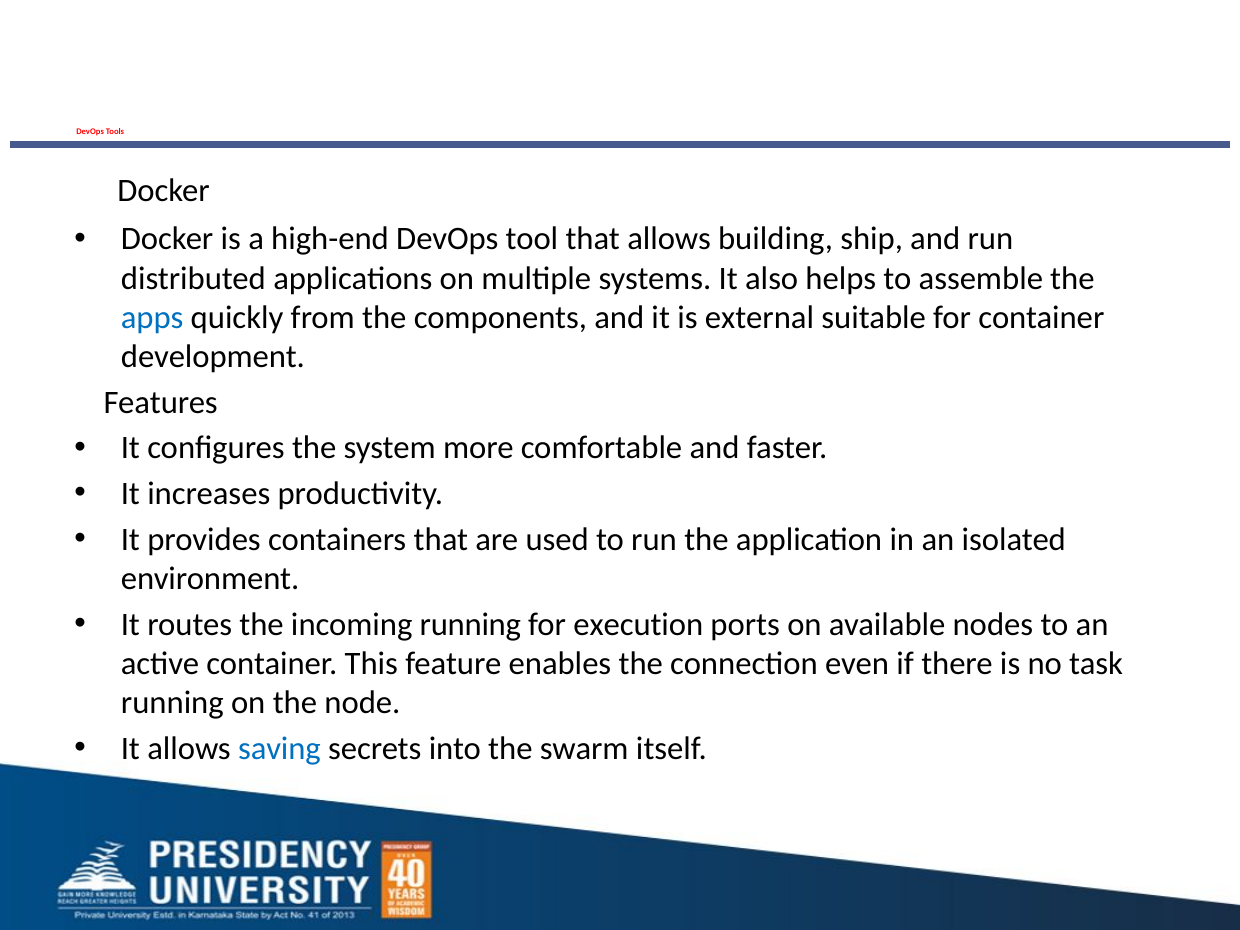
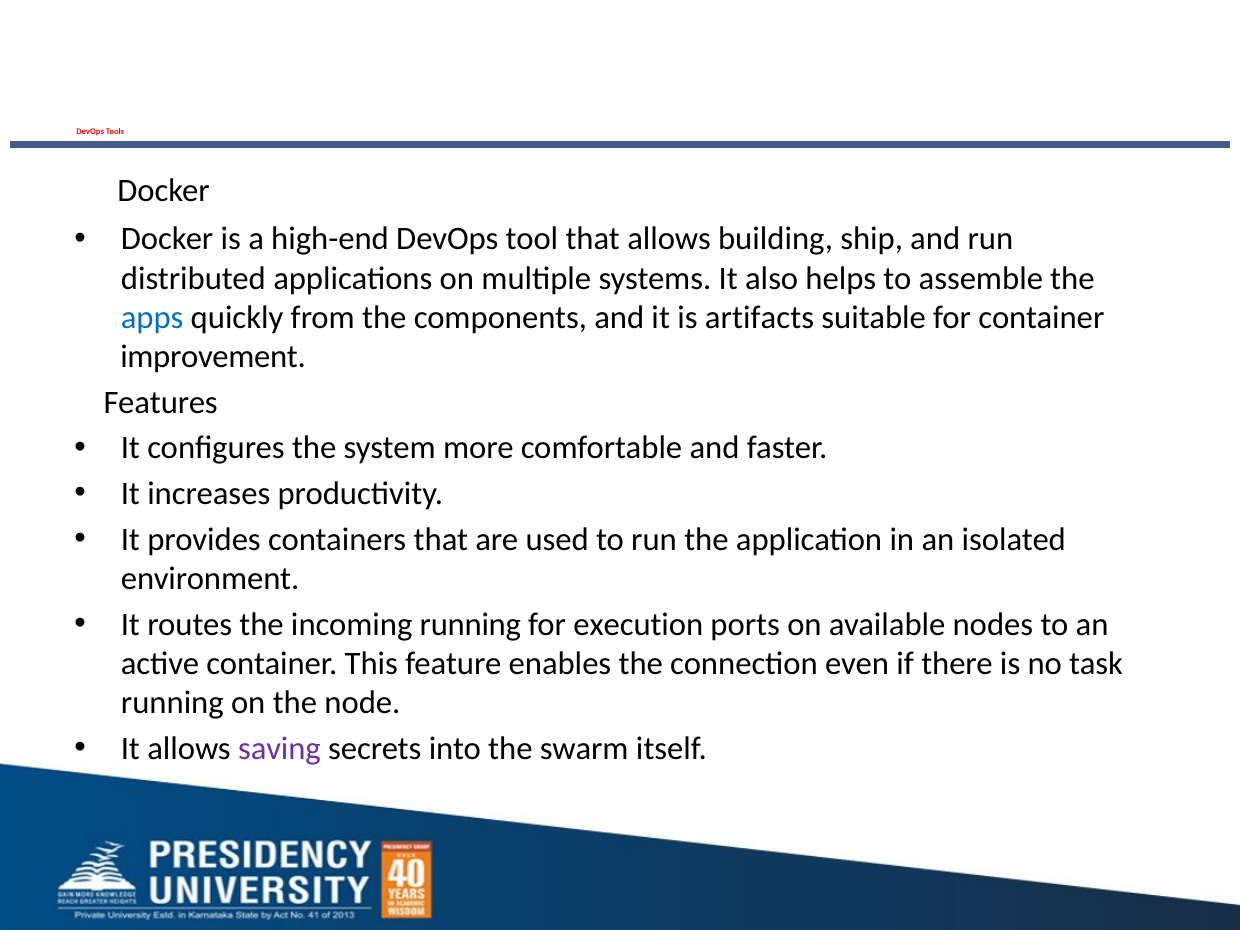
external: external -> artifacts
development: development -> improvement
saving colour: blue -> purple
